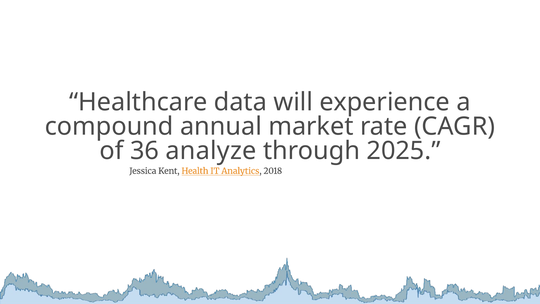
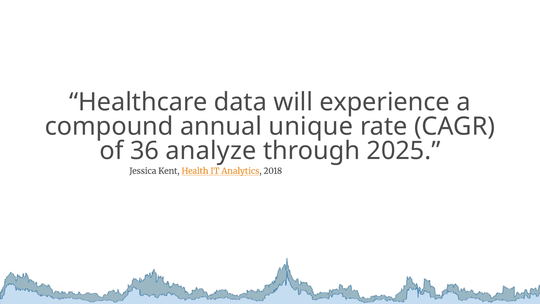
market: market -> unique
